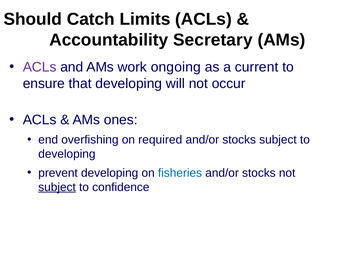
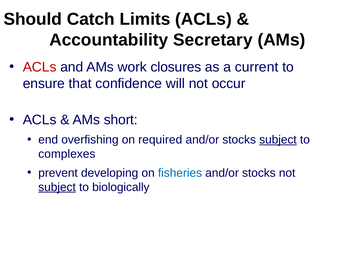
ACLs at (40, 67) colour: purple -> red
ongoing: ongoing -> closures
that developing: developing -> confidence
ones: ones -> short
subject at (278, 140) underline: none -> present
developing at (67, 154): developing -> complexes
confidence: confidence -> biologically
